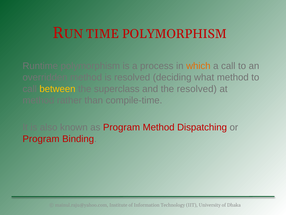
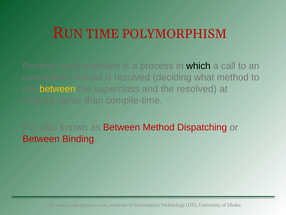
which colour: orange -> black
as Program: Program -> Between
Program at (41, 139): Program -> Between
